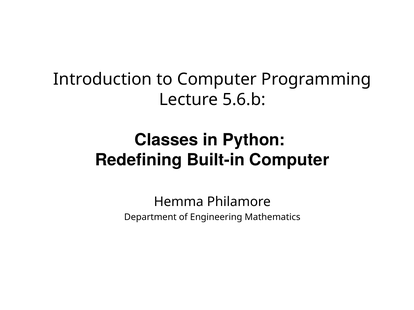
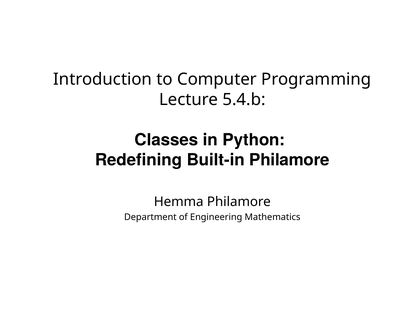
5.6.b: 5.6.b -> 5.4.b
Built-in Computer: Computer -> Philamore
